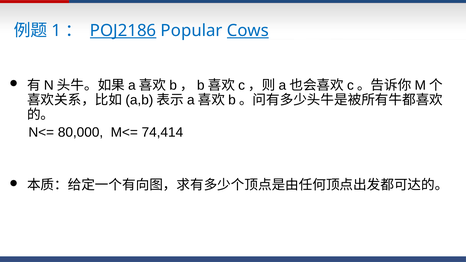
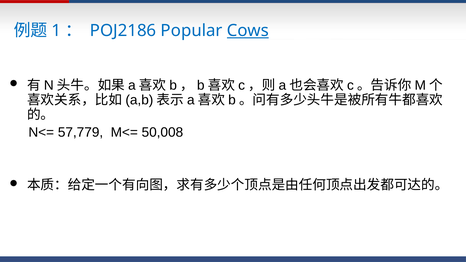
POJ2186 underline: present -> none
80,000: 80,000 -> 57,779
74,414: 74,414 -> 50,008
